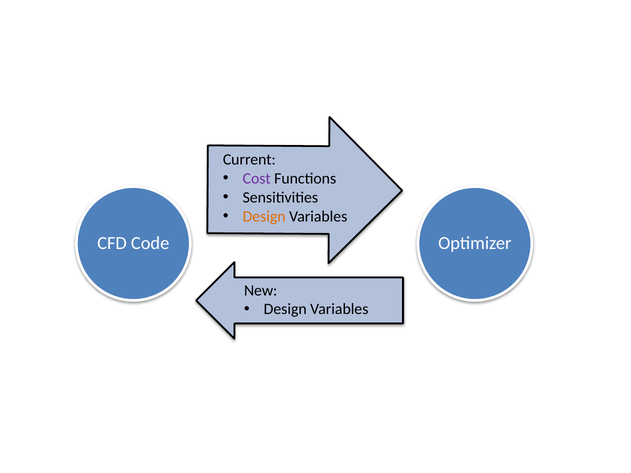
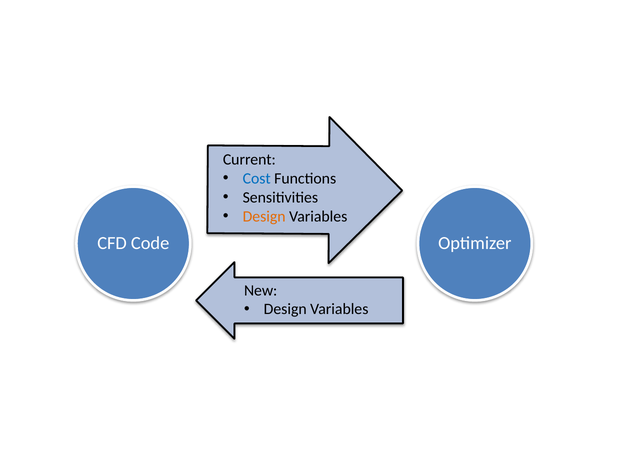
Cost colour: purple -> blue
